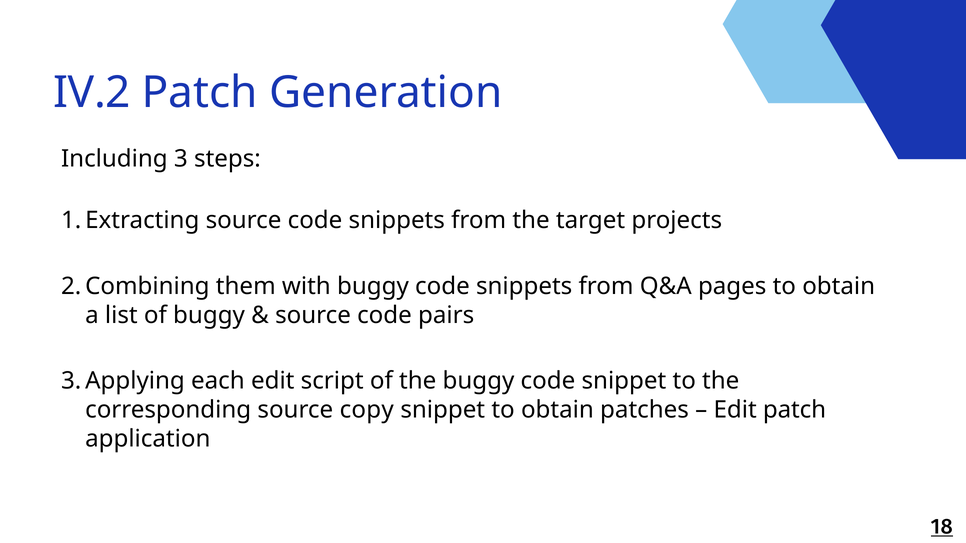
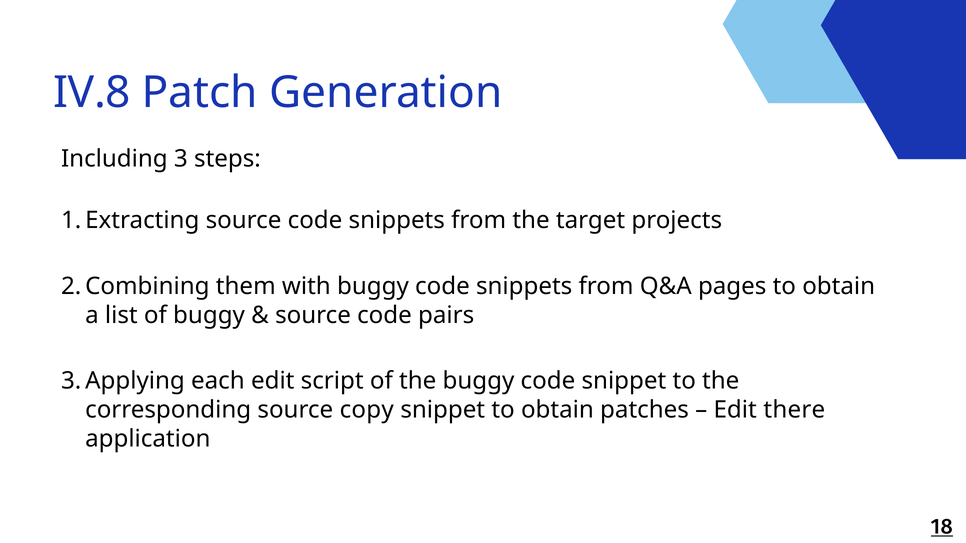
IV.2: IV.2 -> IV.8
Edit patch: patch -> there
